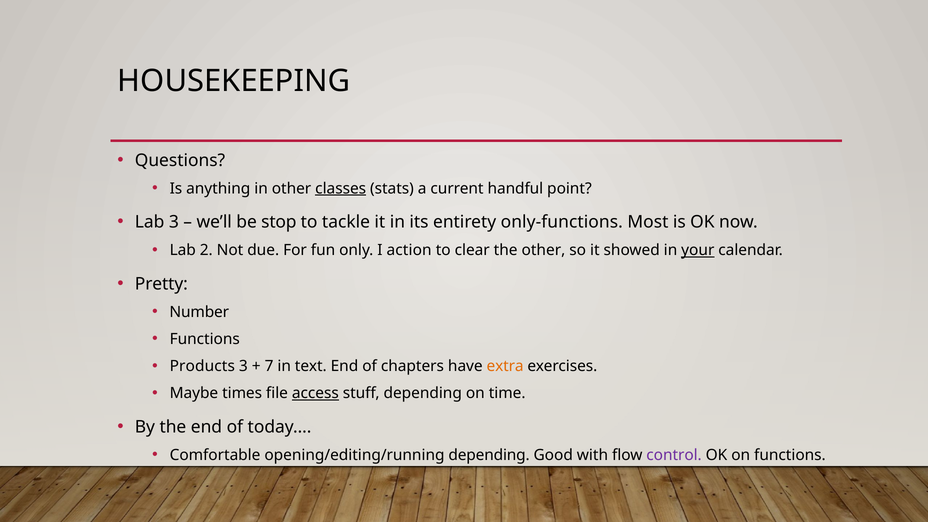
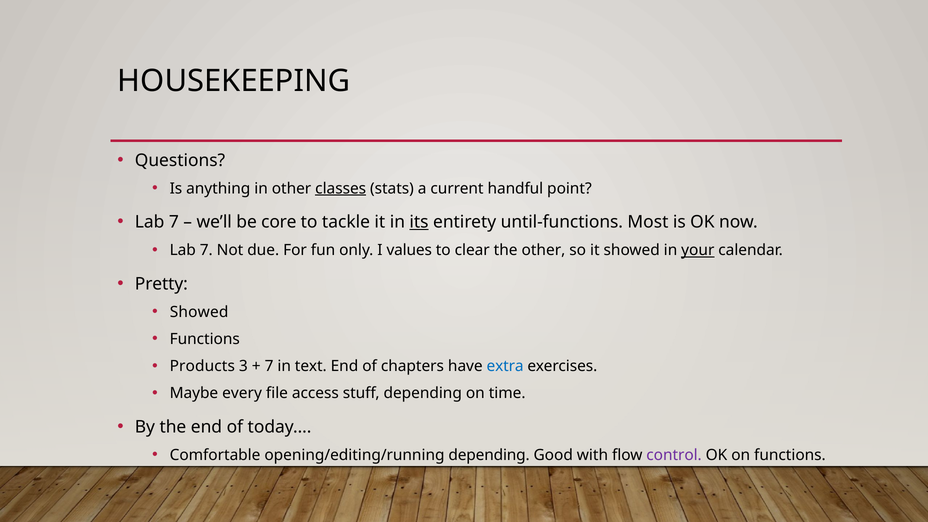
3 at (174, 222): 3 -> 7
stop: stop -> core
its underline: none -> present
only-functions: only-functions -> until-functions
2 at (206, 250): 2 -> 7
action: action -> values
Number at (199, 312): Number -> Showed
extra colour: orange -> blue
times: times -> every
access underline: present -> none
